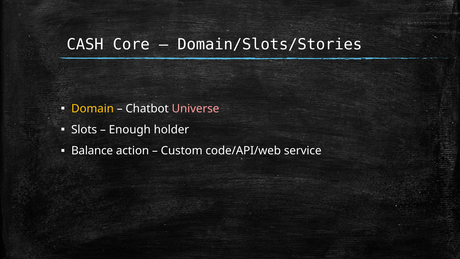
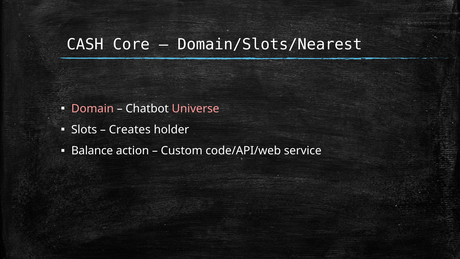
Domain/Slots/Stories: Domain/Slots/Stories -> Domain/Slots/Nearest
Domain colour: yellow -> pink
Enough: Enough -> Creates
